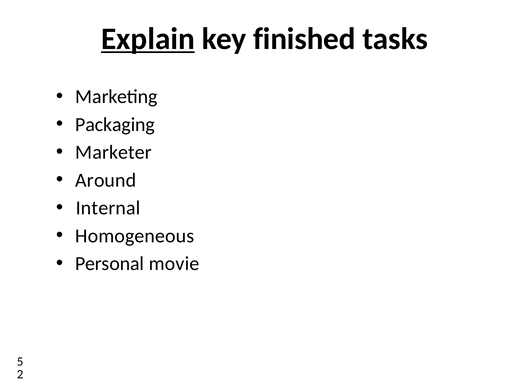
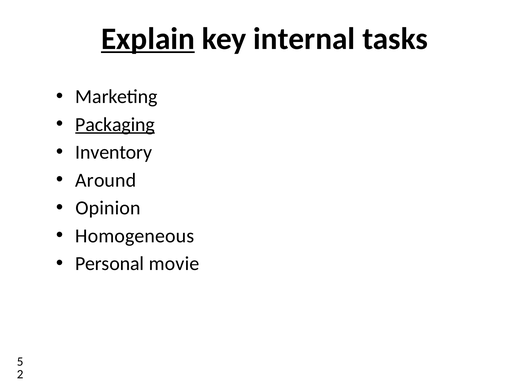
finished: finished -> internal
Packaging underline: none -> present
Marketer: Marketer -> Inventory
Internal: Internal -> Opinion
